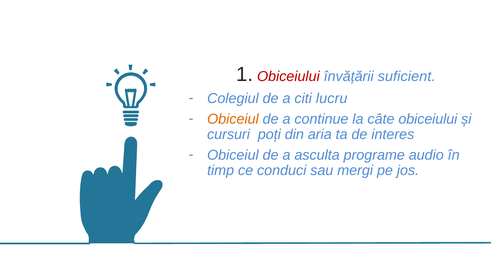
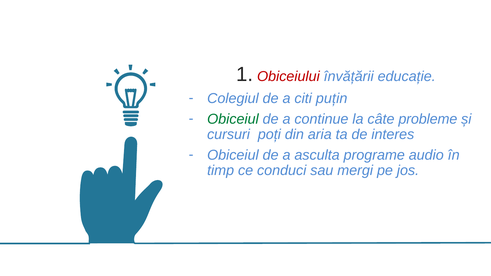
suficient: suficient -> educație
lucru: lucru -> puțin
Obiceiul at (233, 119) colour: orange -> green
câte obiceiului: obiceiului -> probleme
